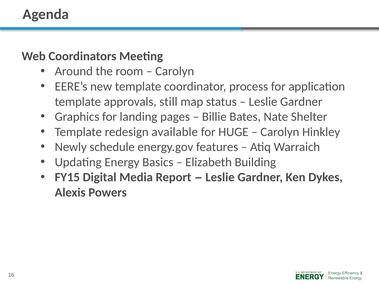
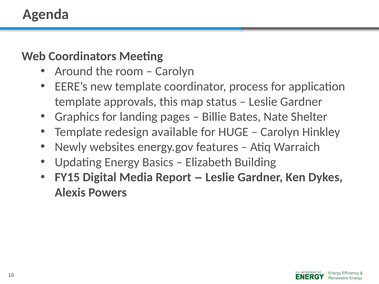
still: still -> this
schedule: schedule -> websites
